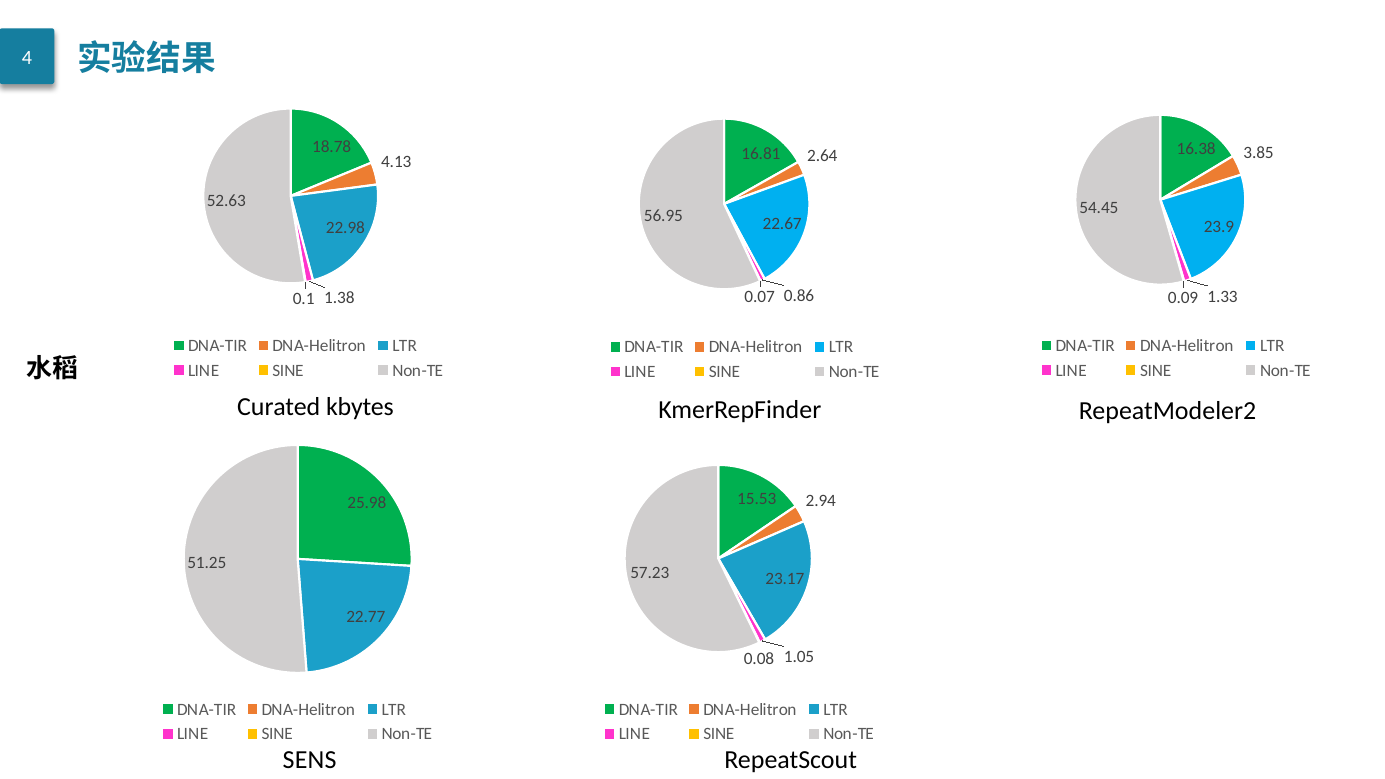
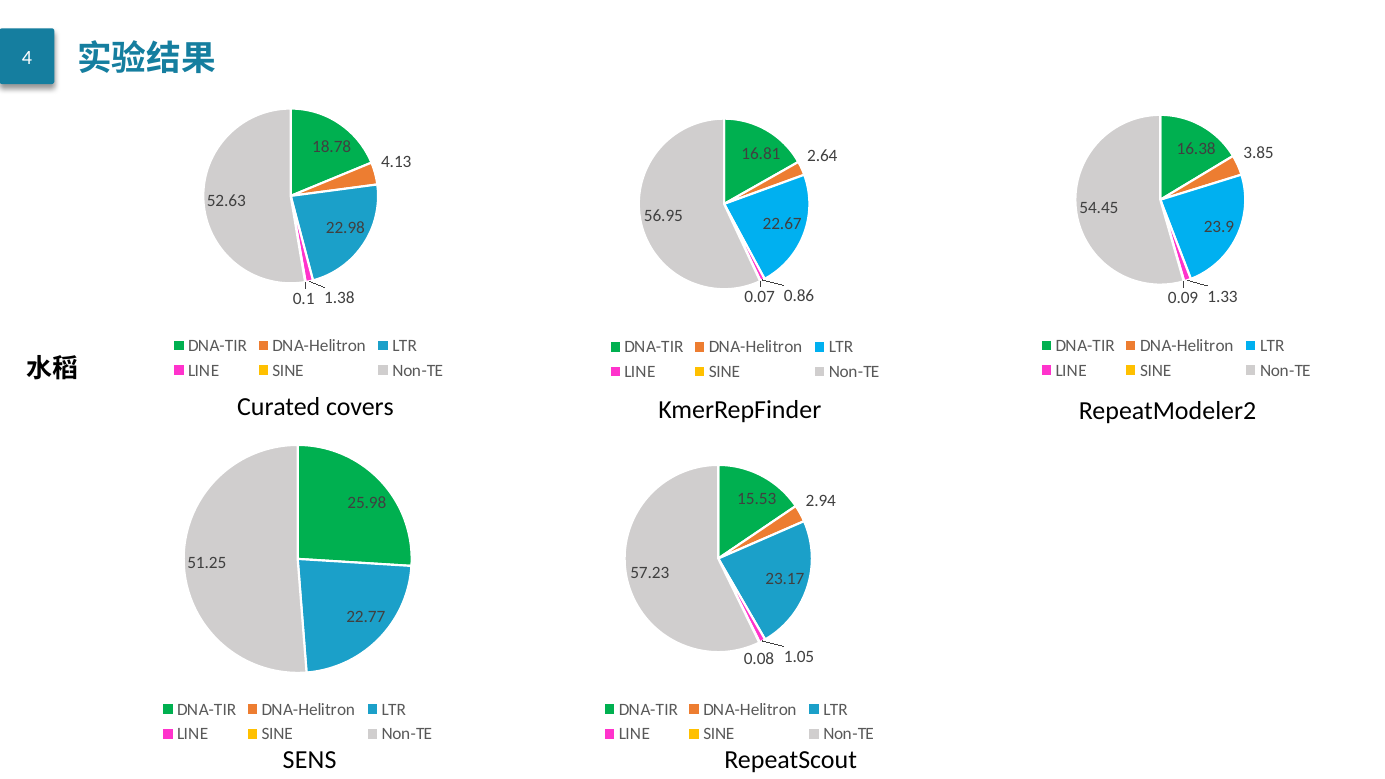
kbytes: kbytes -> covers
